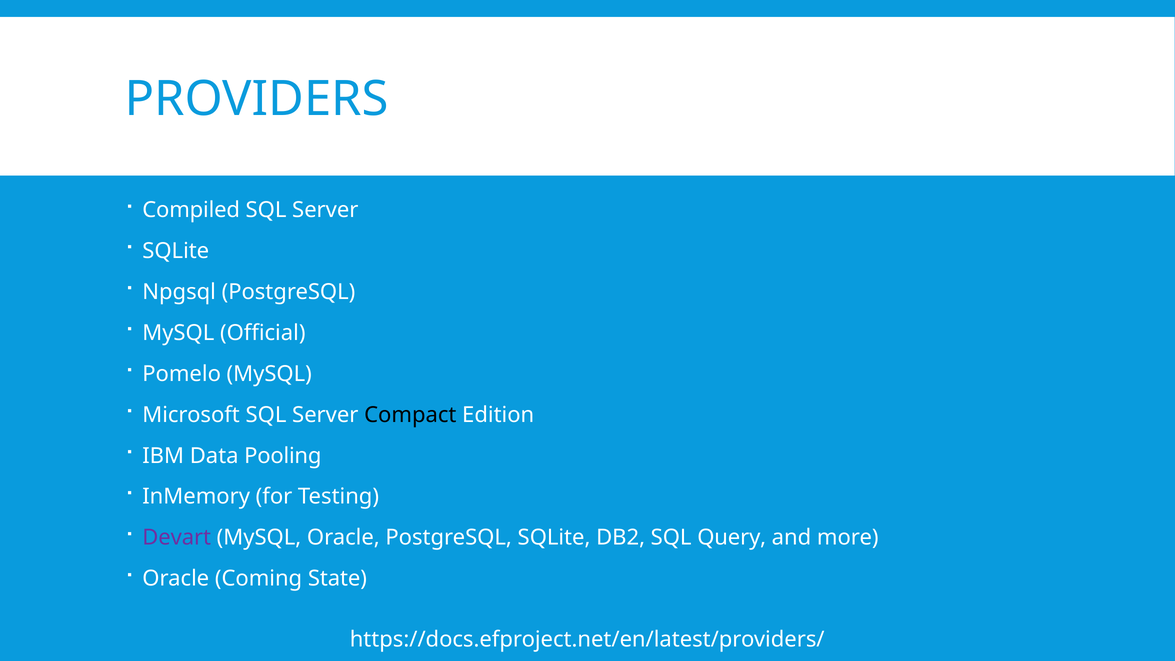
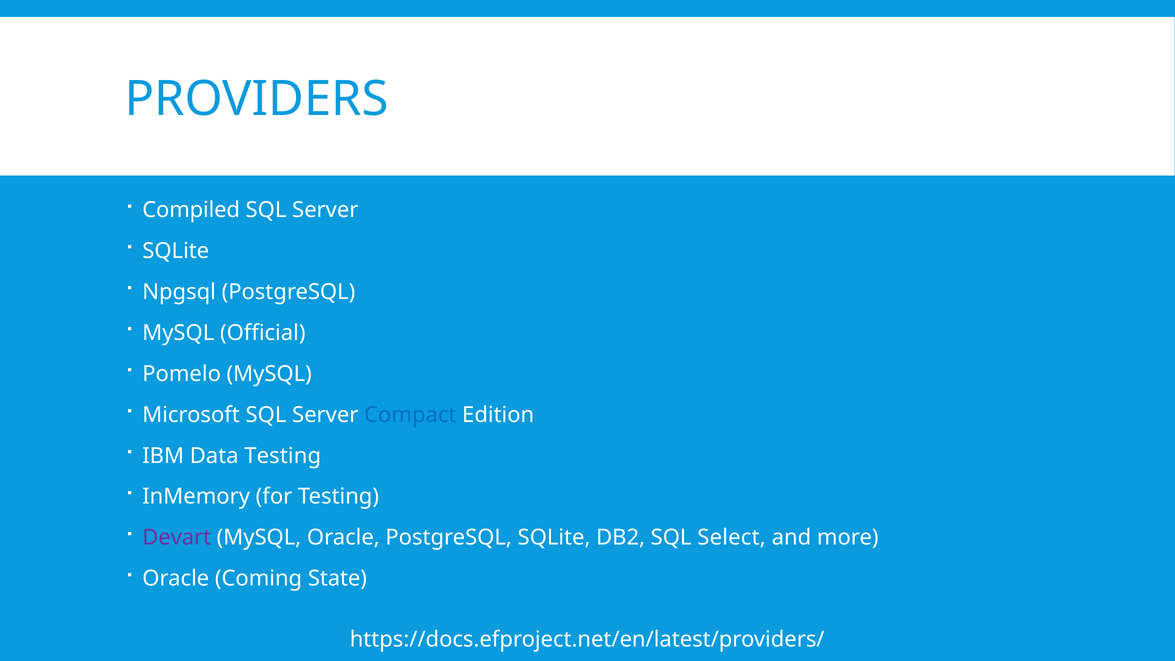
Compact colour: black -> blue
Data Pooling: Pooling -> Testing
Query: Query -> Select
